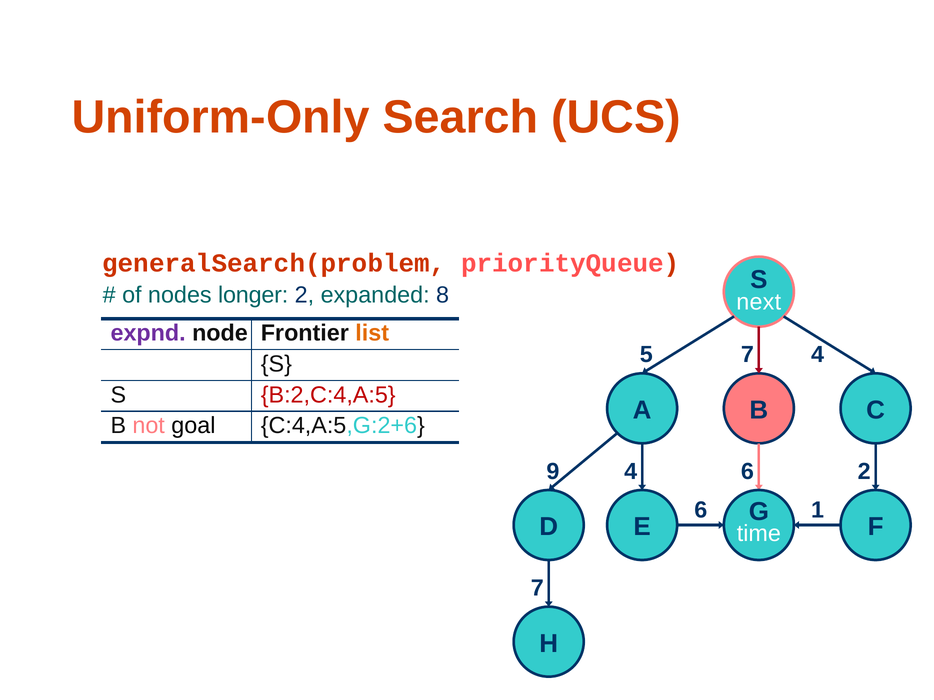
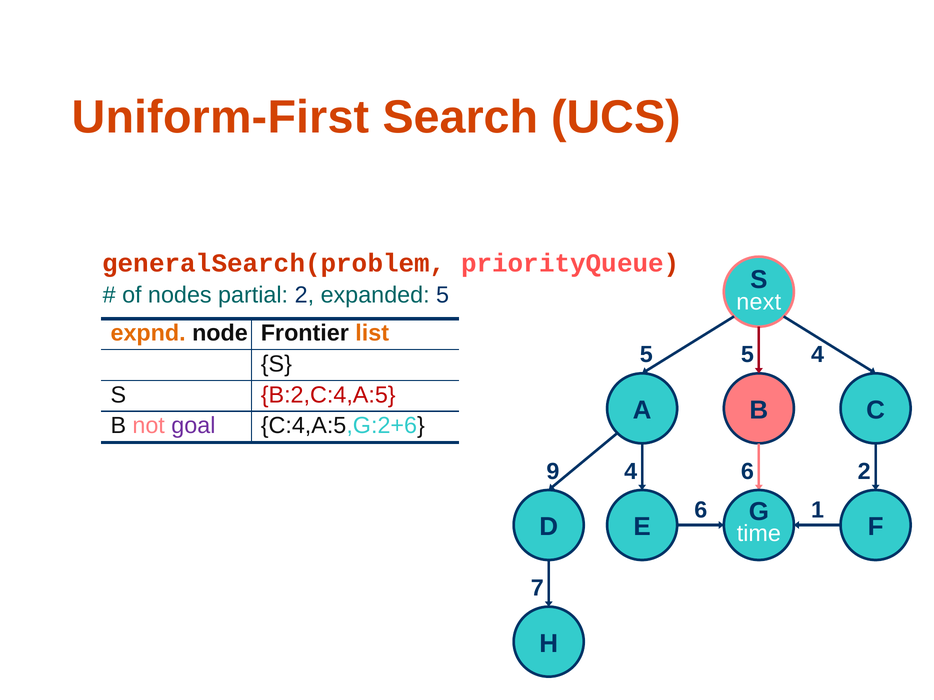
Uniform-Only: Uniform-Only -> Uniform-First
longer: longer -> partial
expanded 8: 8 -> 5
expnd colour: purple -> orange
5 7: 7 -> 5
goal colour: black -> purple
